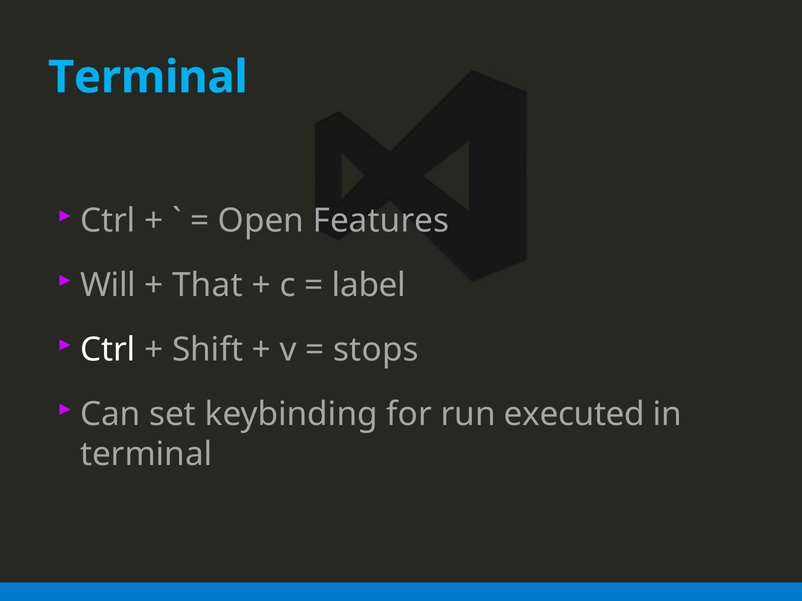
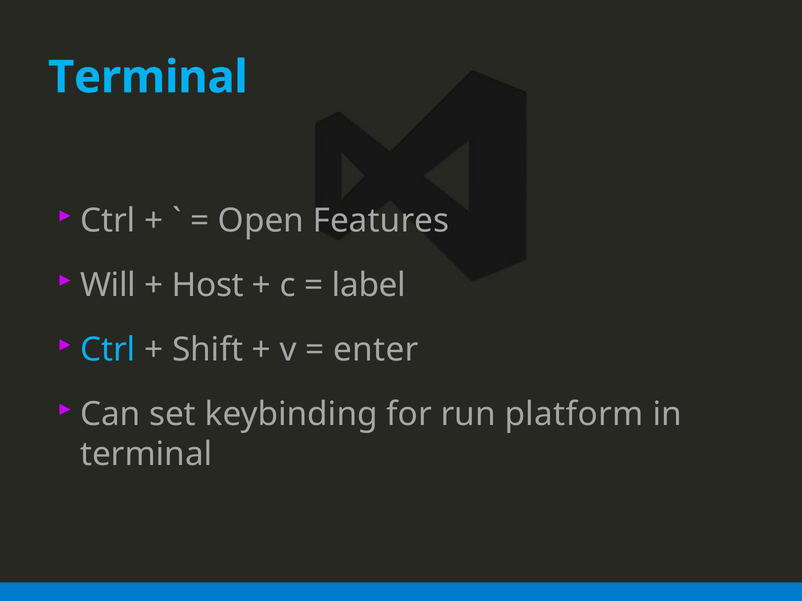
That: That -> Host
Ctrl at (108, 350) colour: white -> light blue
stops: stops -> enter
executed: executed -> platform
